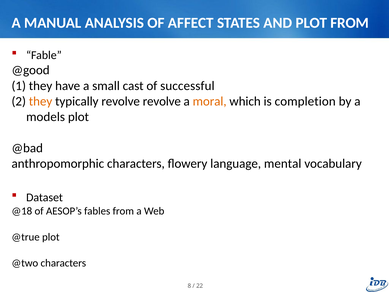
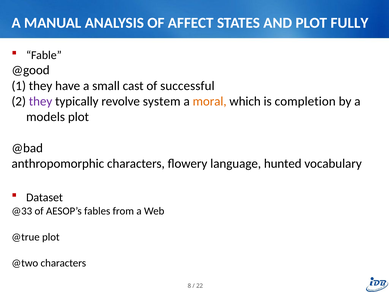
PLOT FROM: FROM -> FULLY
they at (41, 101) colour: orange -> purple
revolve revolve: revolve -> system
mental: mental -> hunted
@18: @18 -> @33
